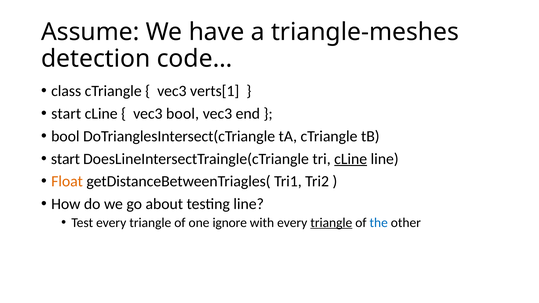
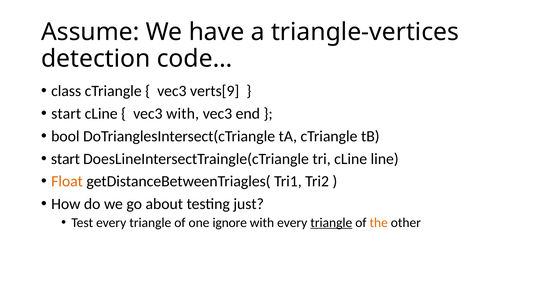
triangle-meshes: triangle-meshes -> triangle-vertices
verts[1: verts[1 -> verts[9
vec3 bool: bool -> with
cLine at (351, 159) underline: present -> none
testing line: line -> just
the colour: blue -> orange
